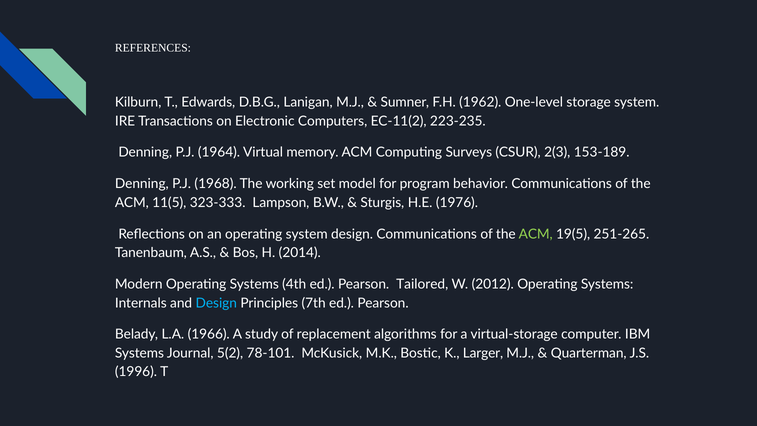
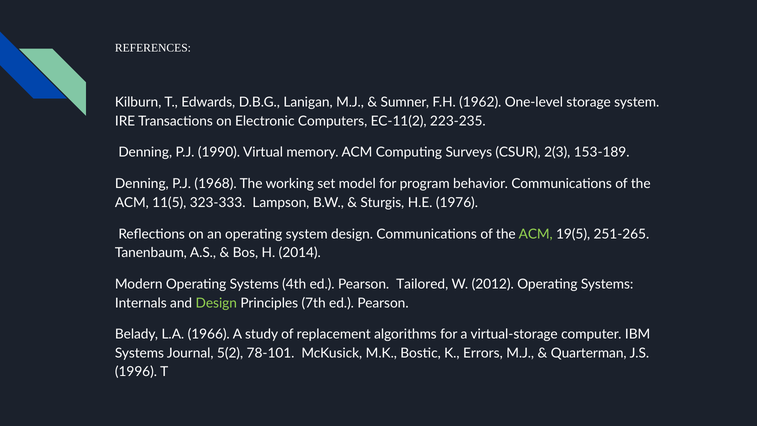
1964: 1964 -> 1990
Design at (216, 303) colour: light blue -> light green
Larger: Larger -> Errors
